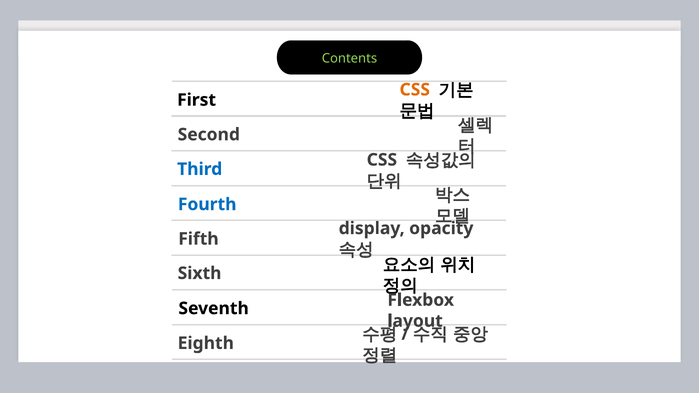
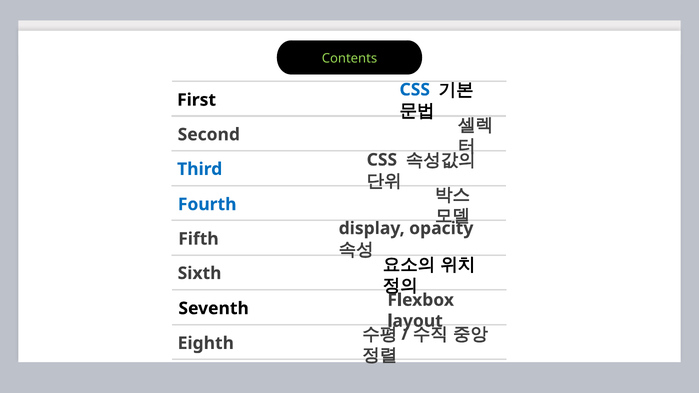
CSS at (415, 90) colour: orange -> blue
